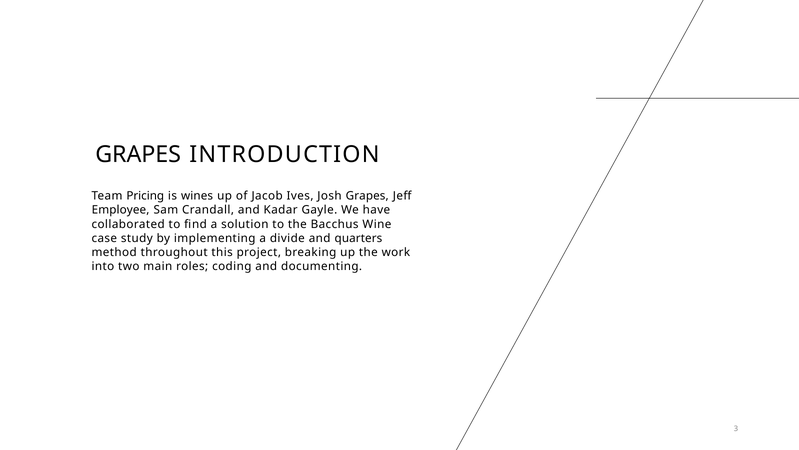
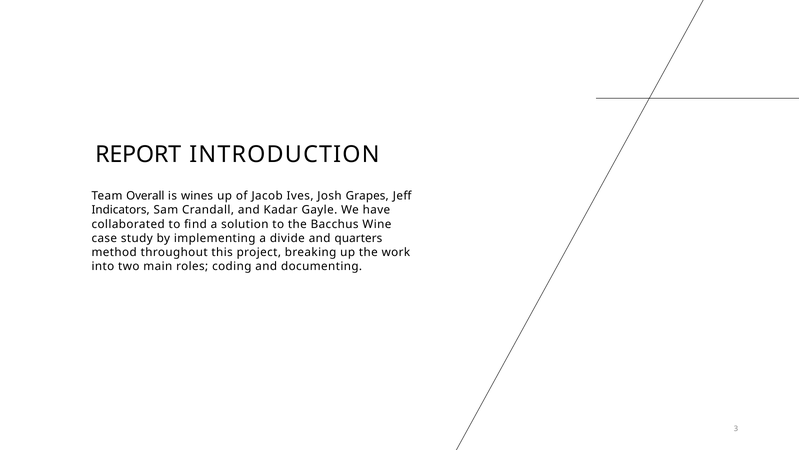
GRAPES at (138, 154): GRAPES -> REPORT
Pricing: Pricing -> Overall
Employee: Employee -> Indicators
